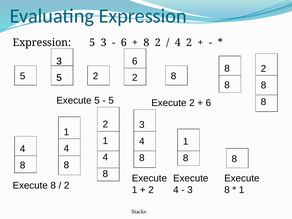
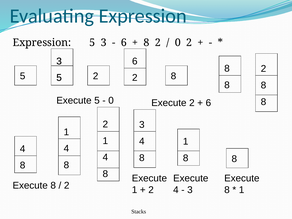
4 at (178, 43): 4 -> 0
5 at (111, 100): 5 -> 0
